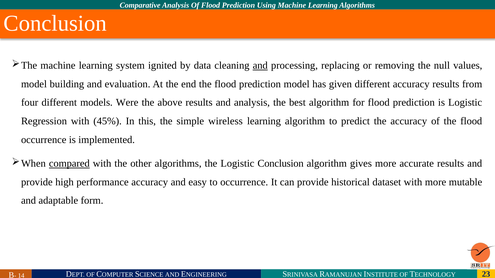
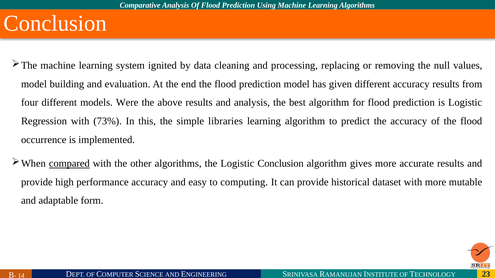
and at (260, 66) underline: present -> none
45%: 45% -> 73%
wireless: wireless -> libraries
to occurrence: occurrence -> computing
